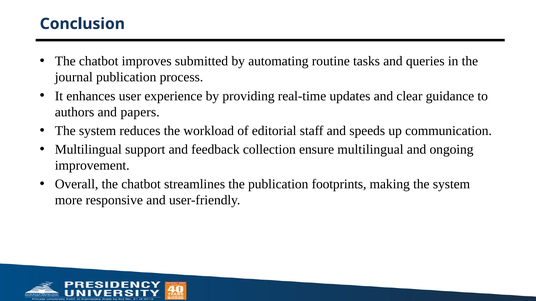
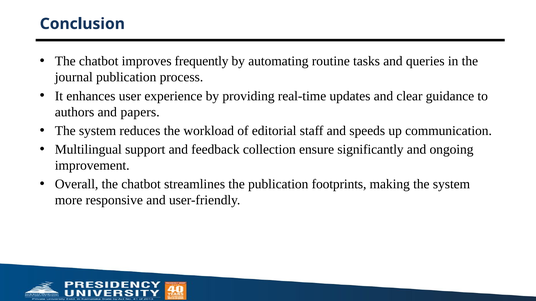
submitted: submitted -> frequently
ensure multilingual: multilingual -> significantly
